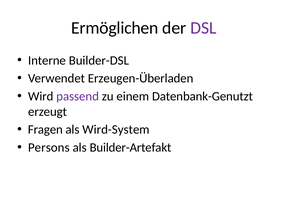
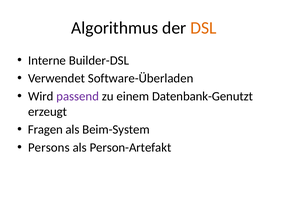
Ermöglichen: Ermöglichen -> Algorithmus
DSL colour: purple -> orange
Erzeugen-Überladen: Erzeugen-Überladen -> Software-Überladen
Wird-System: Wird-System -> Beim-System
Builder-Artefakt: Builder-Artefakt -> Person-Artefakt
